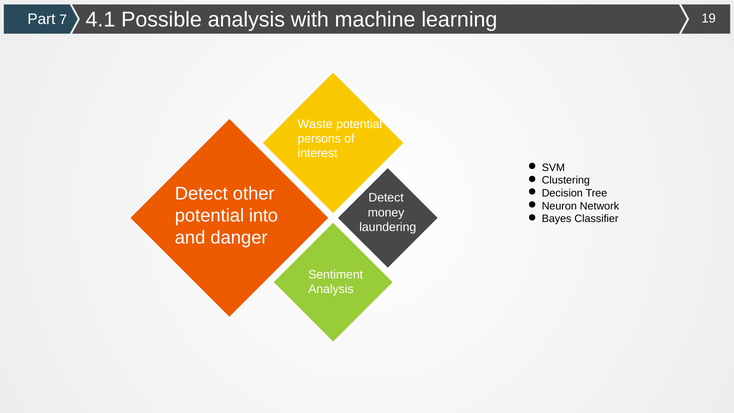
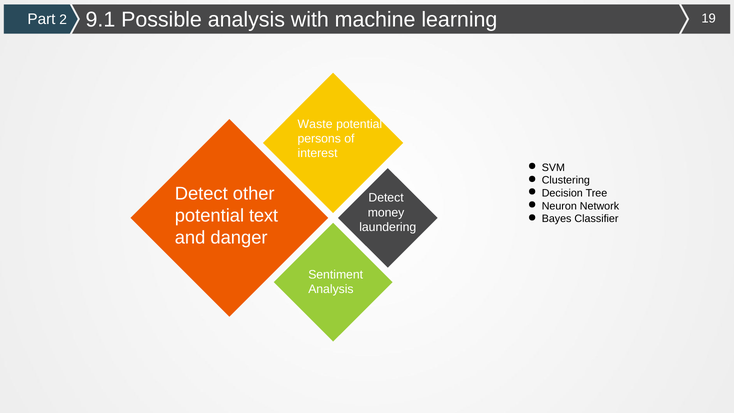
4.1: 4.1 -> 9.1
7: 7 -> 2
into: into -> text
